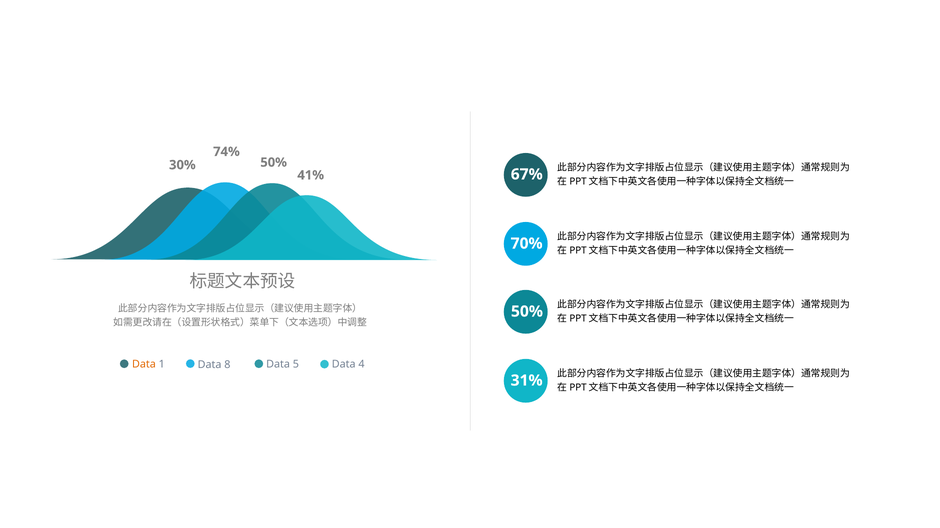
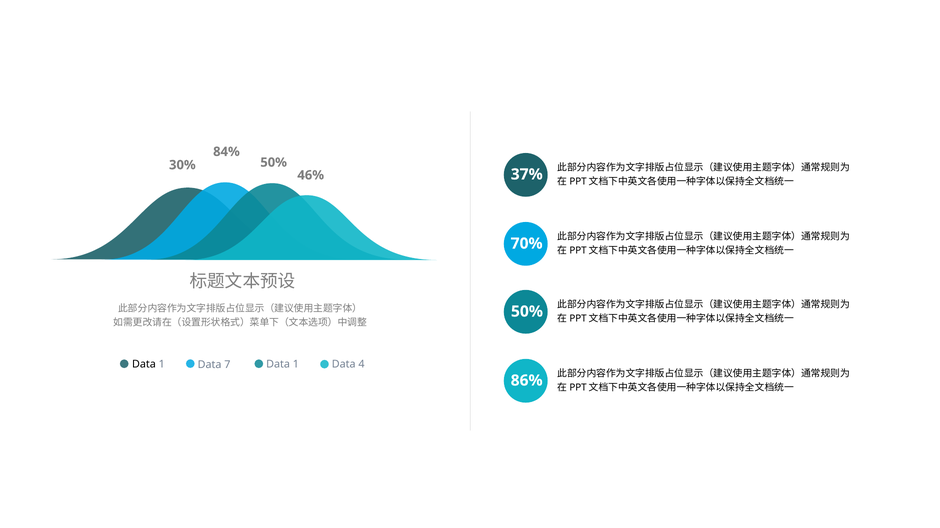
74%: 74% -> 84%
67%: 67% -> 37%
41%: 41% -> 46%
Data at (144, 365) colour: orange -> black
8: 8 -> 7
5 at (296, 365): 5 -> 1
31%: 31% -> 86%
